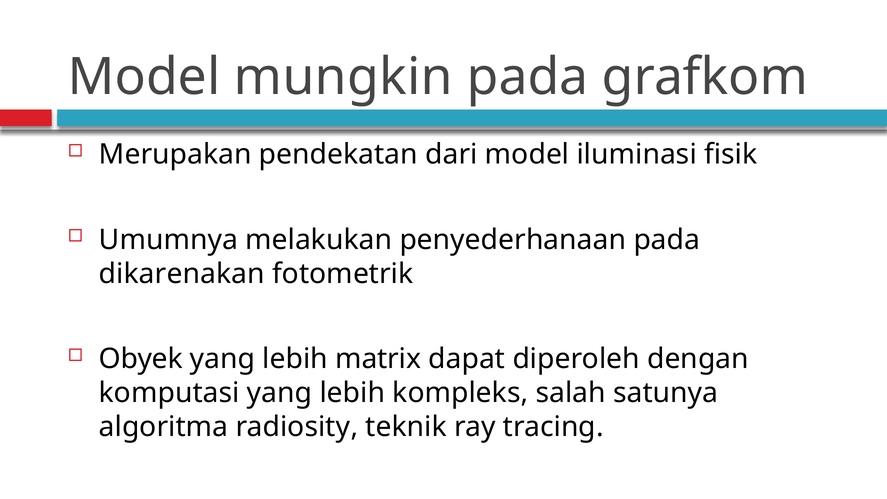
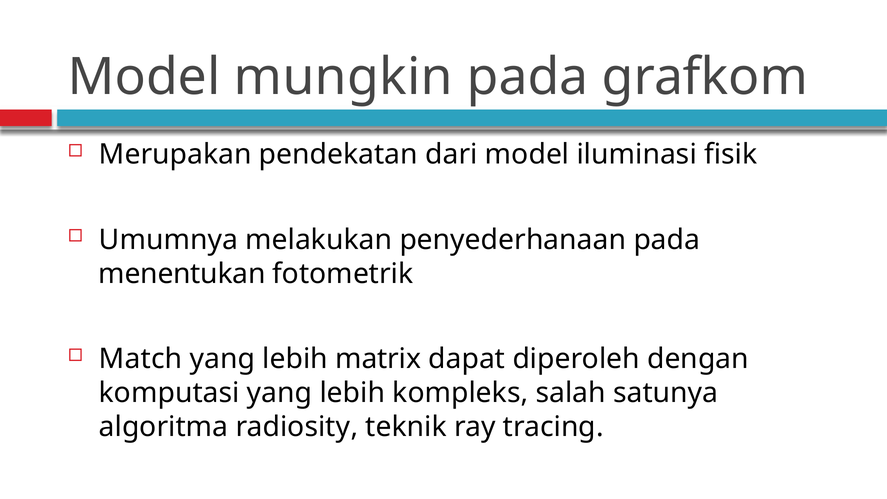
dikarenakan: dikarenakan -> menentukan
Obyek: Obyek -> Match
